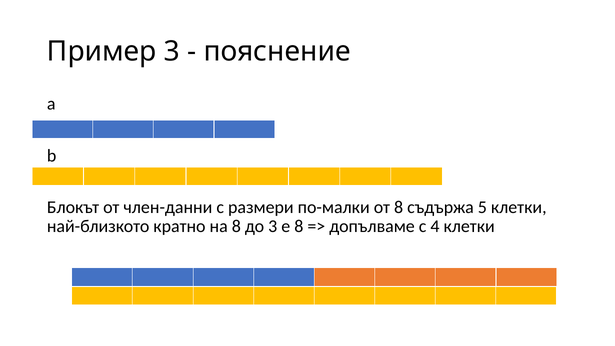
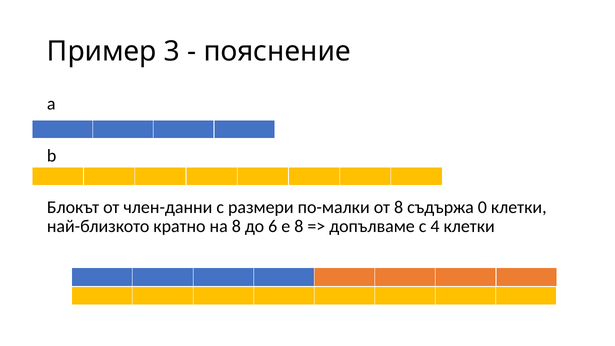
5: 5 -> 0
до 3: 3 -> 6
